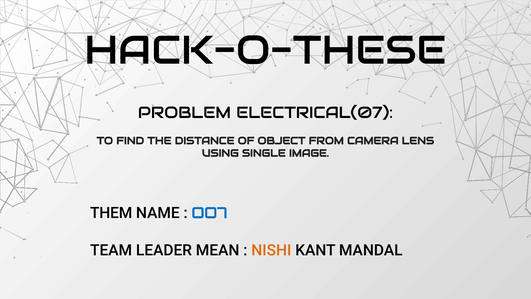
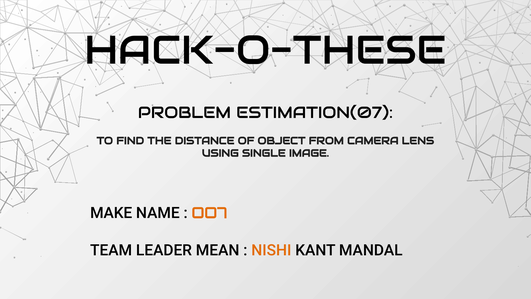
ELECTRICAL(07: ELECTRICAL(07 -> ESTIMATION(07
THEM: THEM -> MAKE
OO7 colour: blue -> orange
